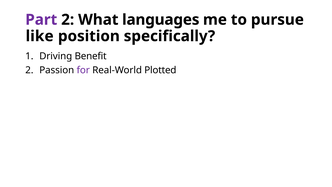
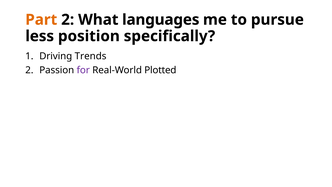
Part colour: purple -> orange
like: like -> less
Benefit: Benefit -> Trends
